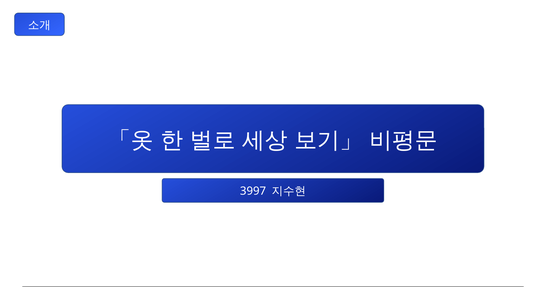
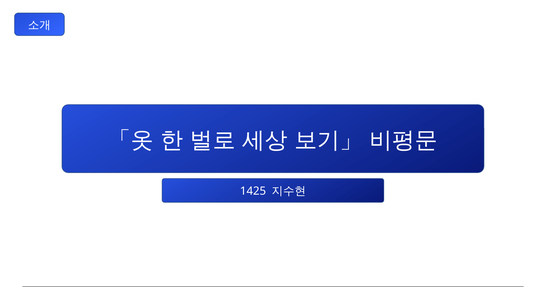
3997: 3997 -> 1425
